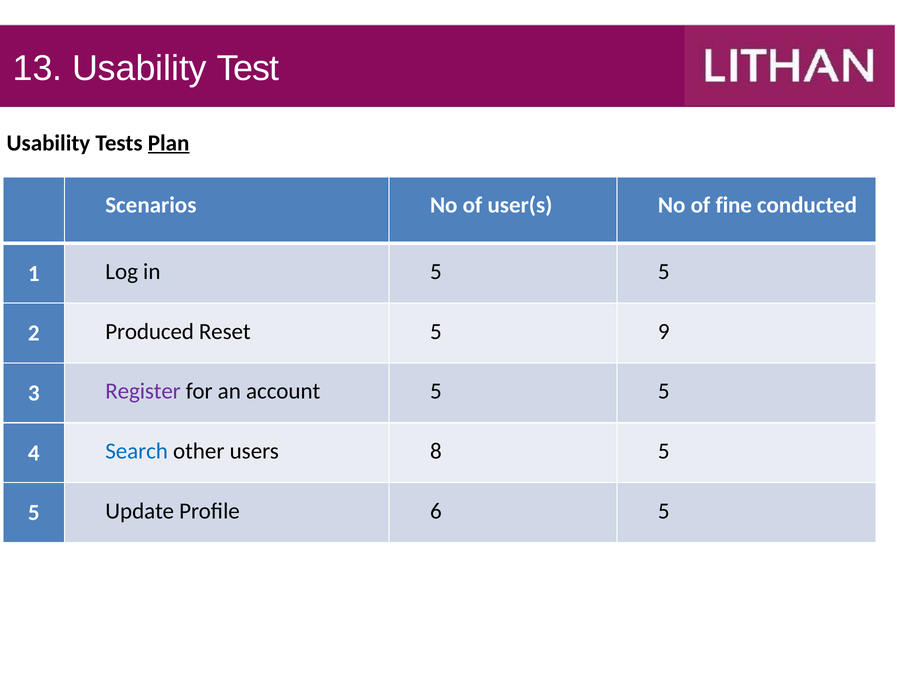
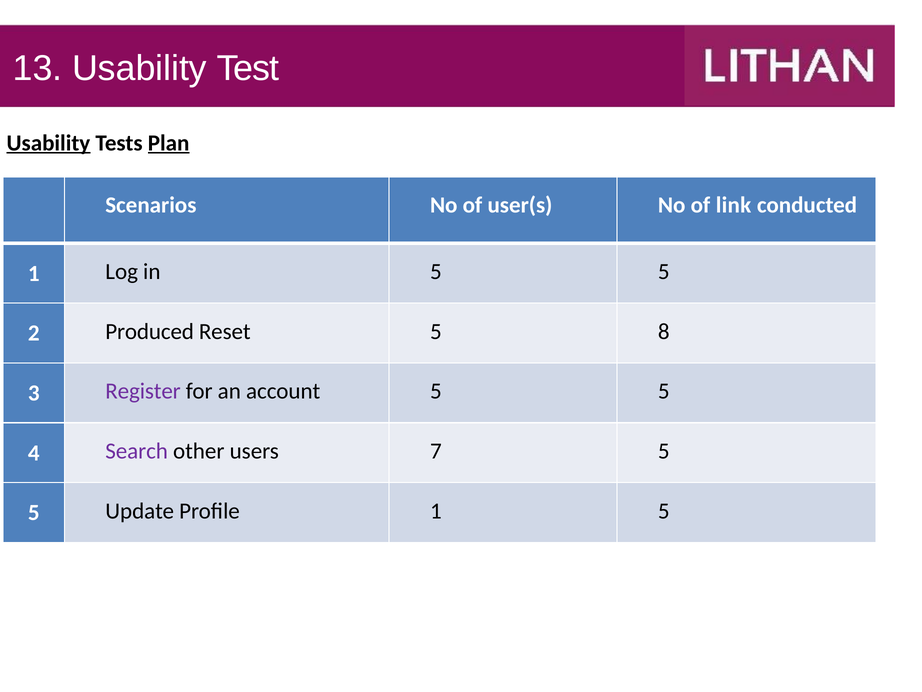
Usability at (48, 143) underline: none -> present
fine: fine -> link
9: 9 -> 8
Search colour: blue -> purple
8: 8 -> 7
Profile 6: 6 -> 1
